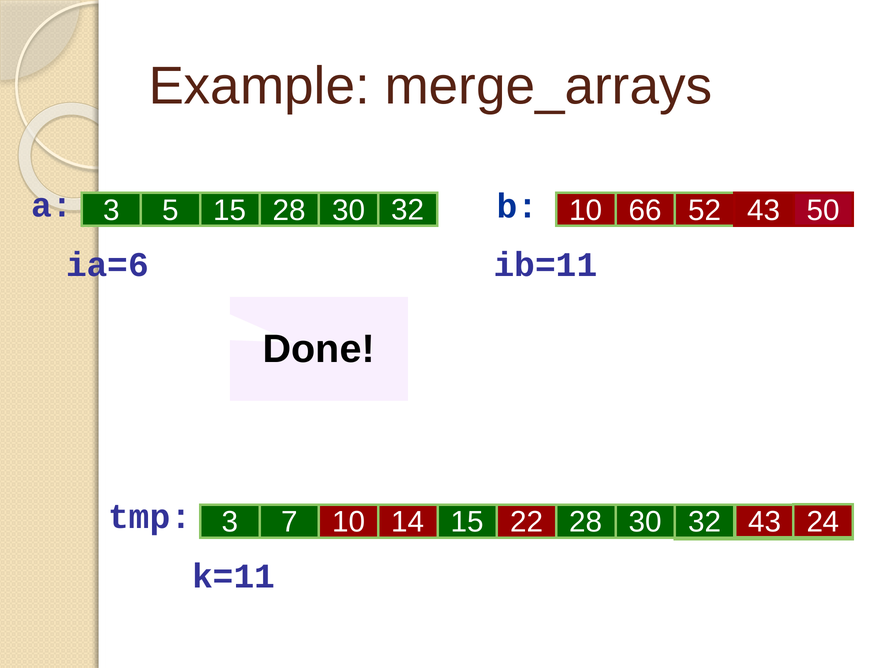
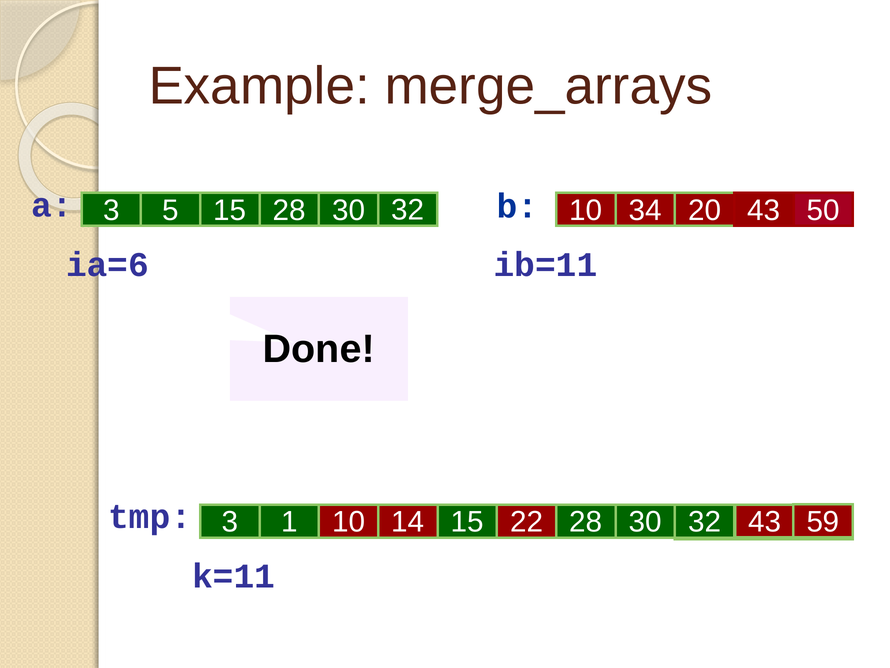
66: 66 -> 34
52: 52 -> 20
24: 24 -> 59
7: 7 -> 1
